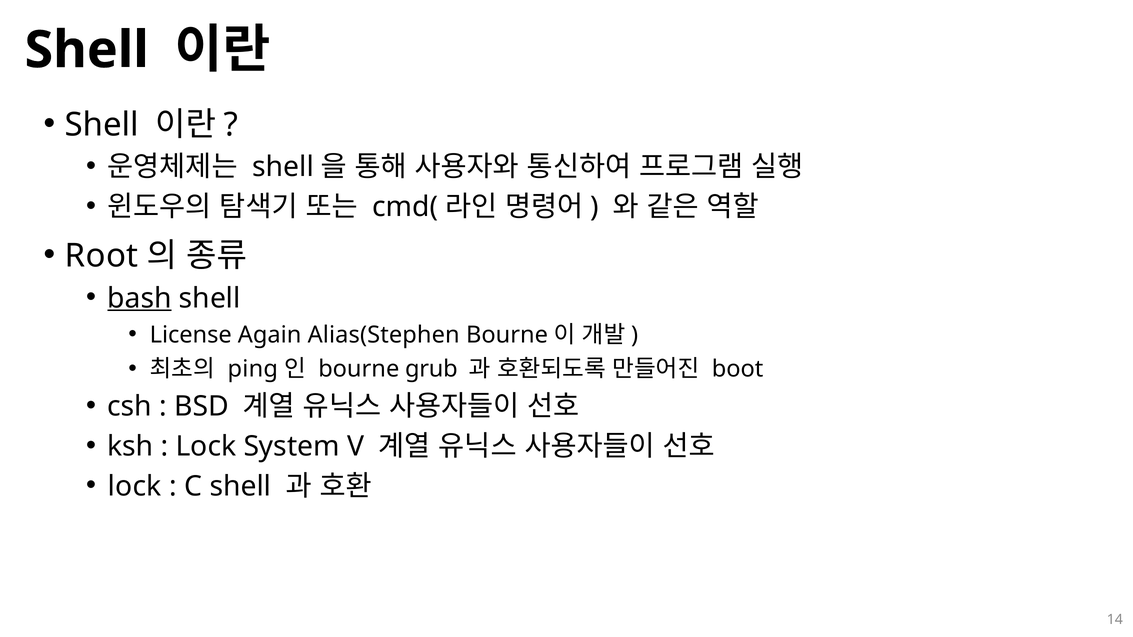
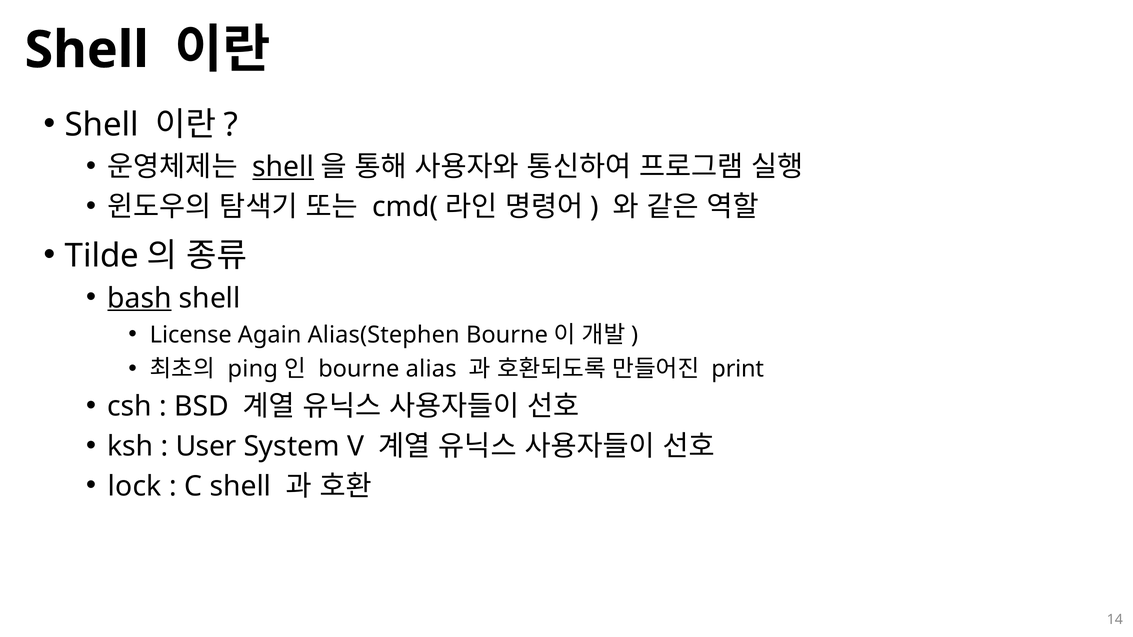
shell at (283, 167) underline: none -> present
Root: Root -> Tilde
grub: grub -> alias
boot: boot -> print
Lock at (206, 447): Lock -> User
